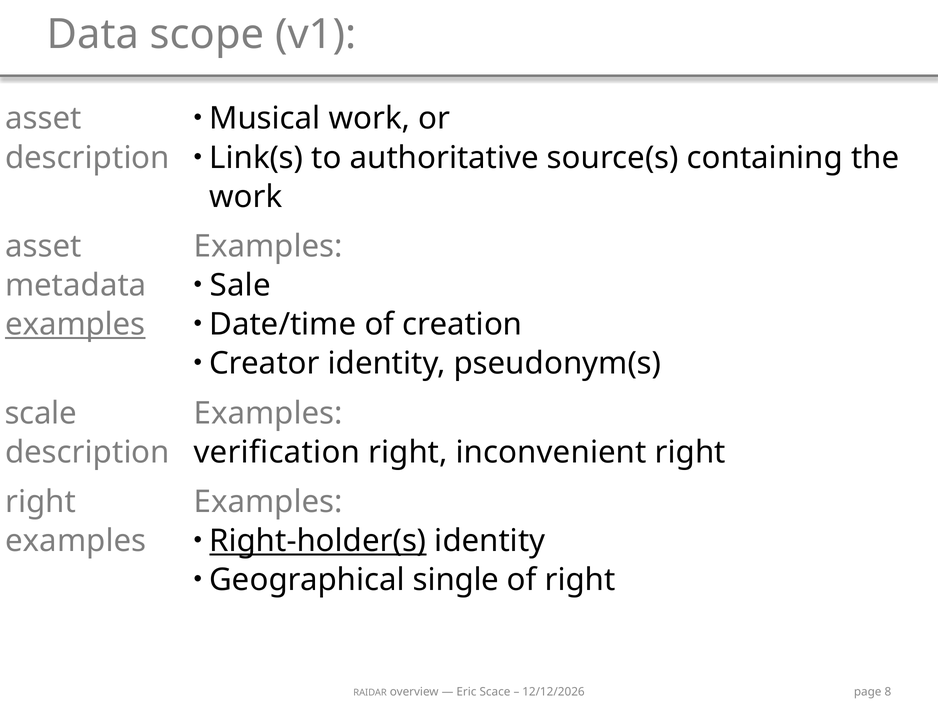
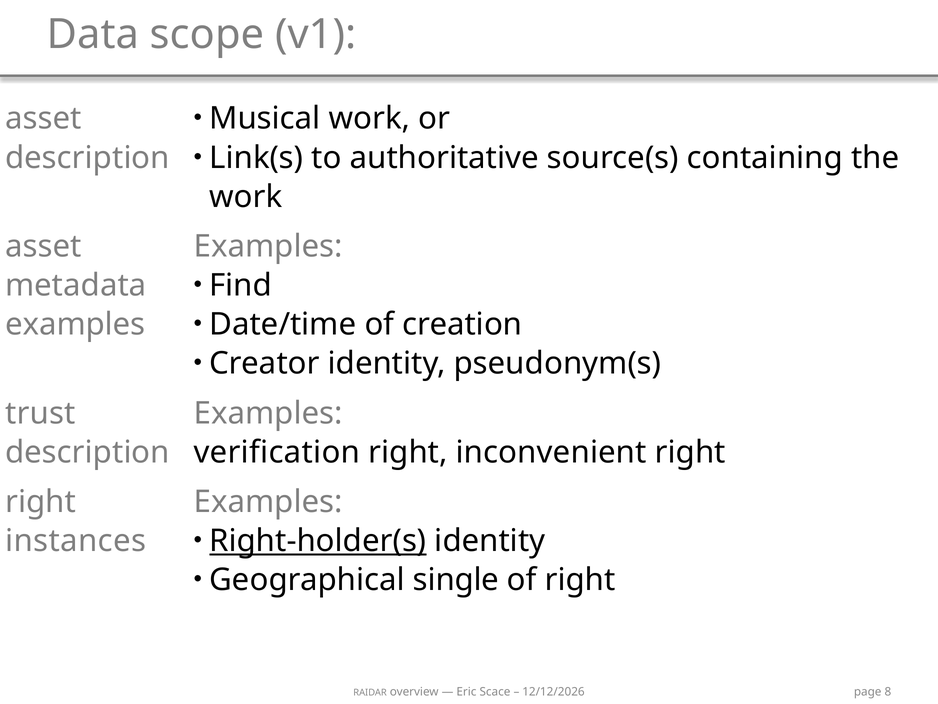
Sale: Sale -> Find
examples at (75, 324) underline: present -> none
scale: scale -> trust
examples at (76, 541): examples -> instances
